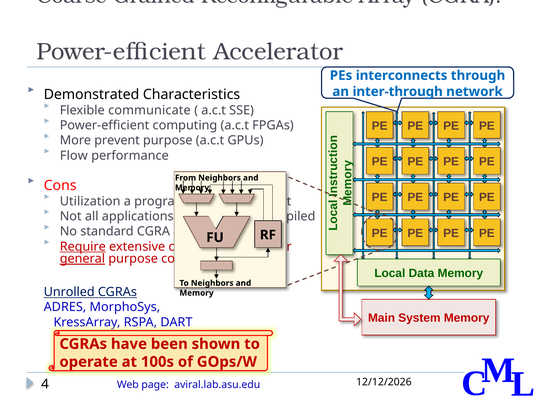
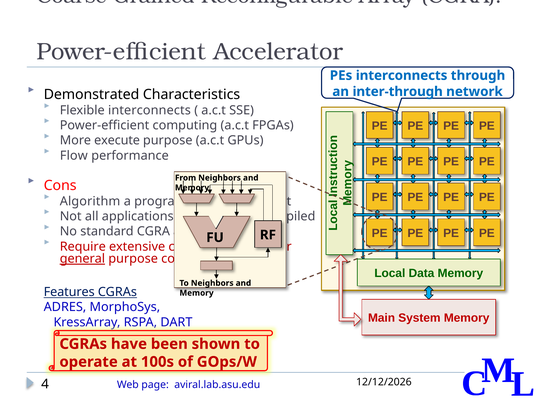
Flexible communicate: communicate -> interconnects
prevent: prevent -> execute
Utilization: Utilization -> Algorithm
Require underline: present -> none
Unrolled: Unrolled -> Features
